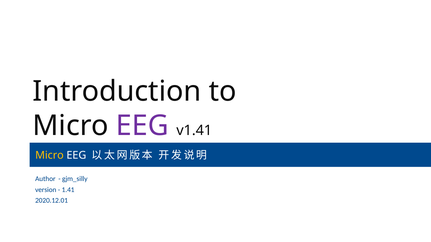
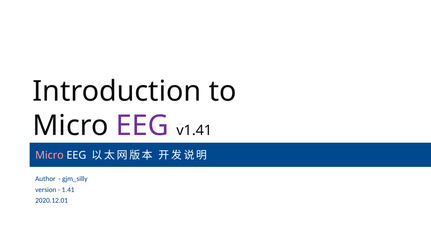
Micro at (49, 156) colour: yellow -> pink
